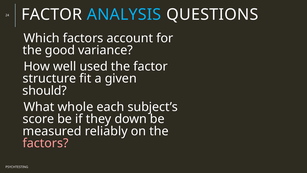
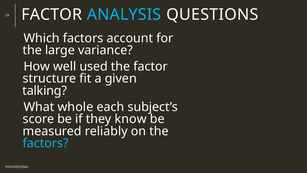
good: good -> large
should: should -> talking
down: down -> know
factors at (46, 143) colour: pink -> light blue
